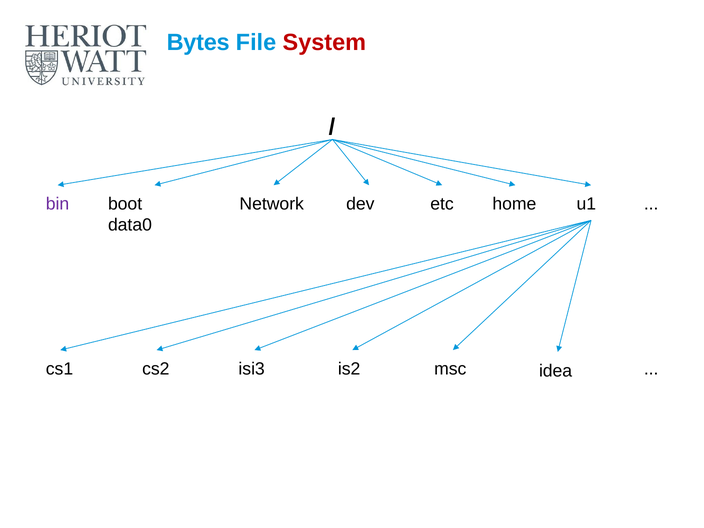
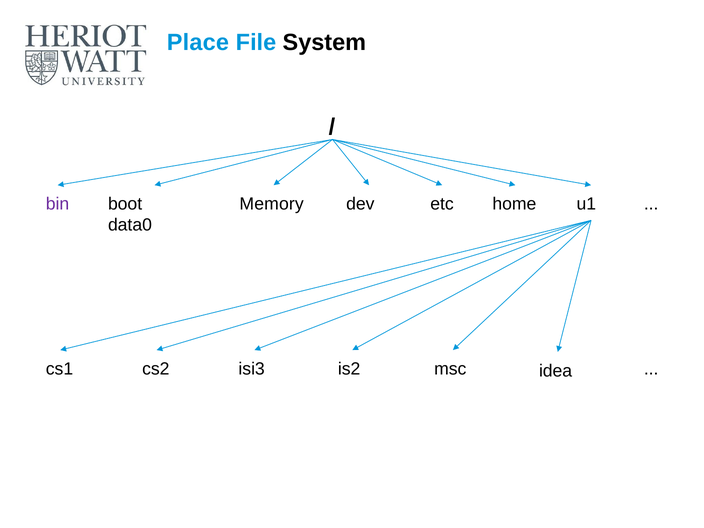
Bytes: Bytes -> Place
System colour: red -> black
Network: Network -> Memory
